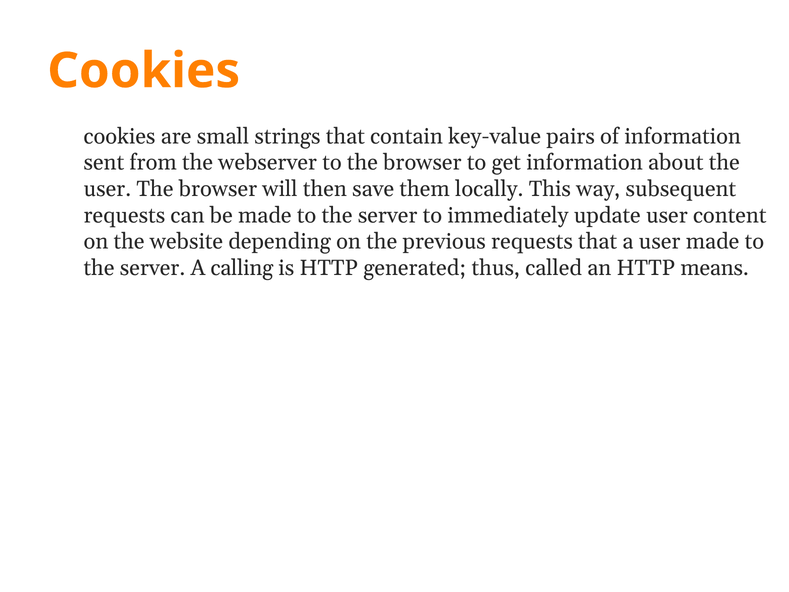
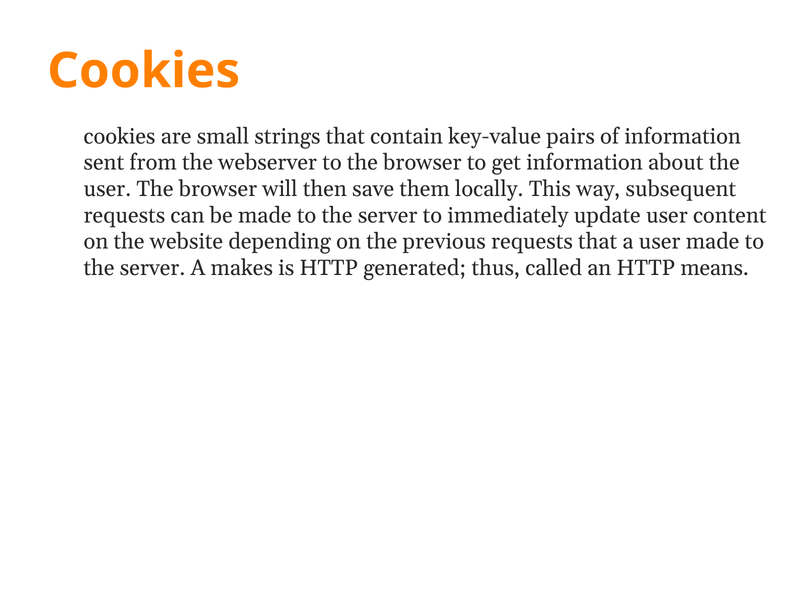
calling: calling -> makes
